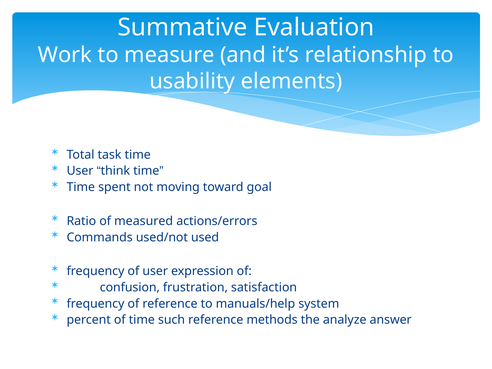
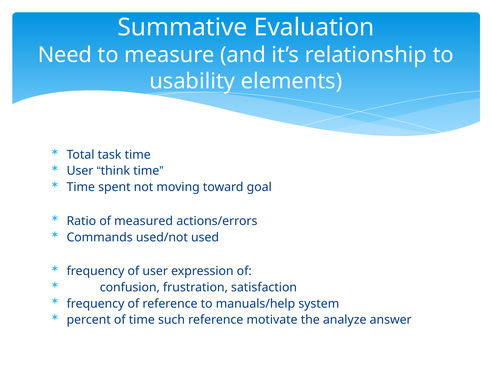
Work: Work -> Need
methods: methods -> motivate
